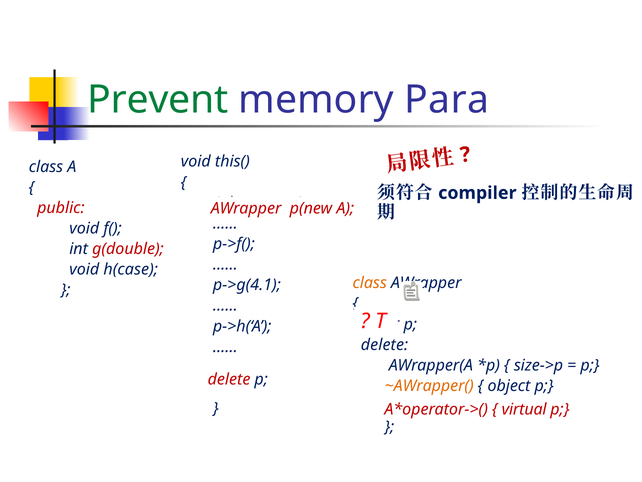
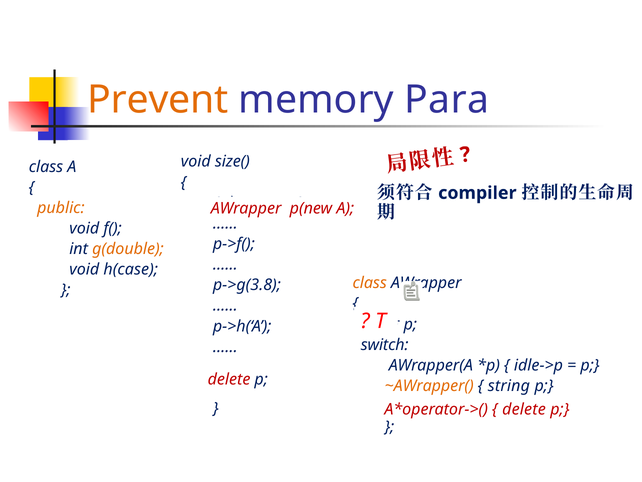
Prevent colour: green -> orange
this(: this( -> size(
public colour: red -> orange
g(double colour: red -> orange
p->g(4.1: p->g(4.1 -> p->g(3.8
delete at (385, 344): delete -> switch
size->p: size->p -> idle->p
object: object -> string
virtual at (524, 409): virtual -> delete
